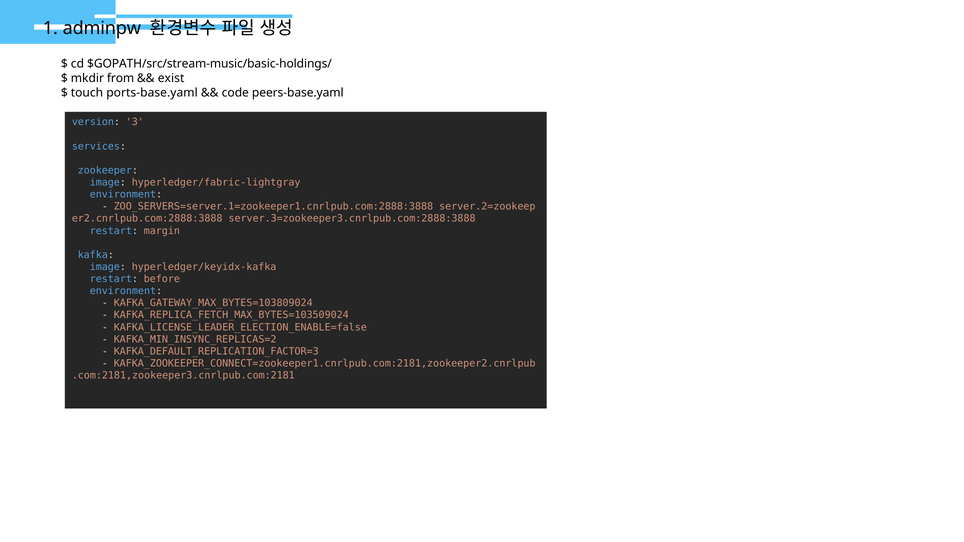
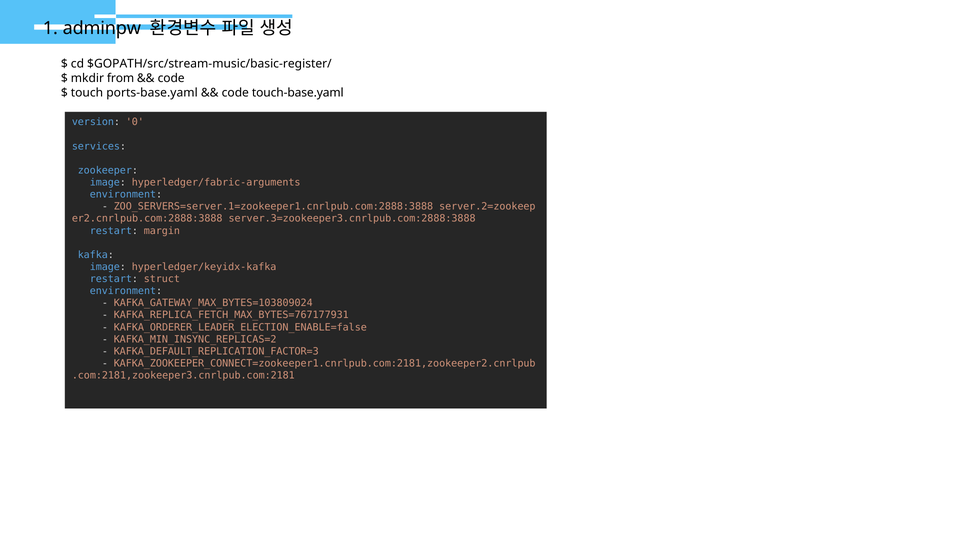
$GOPATH/src/stream-music/basic-holdings/: $GOPATH/src/stream-music/basic-holdings/ -> $GOPATH/src/stream-music/basic-register/
exist at (171, 78): exist -> code
peers-base.yaml: peers-base.yaml -> touch-base.yaml
3: 3 -> 0
hyperledger/fabric-lightgray: hyperledger/fabric-lightgray -> hyperledger/fabric-arguments
before: before -> struct
KAFKA_REPLICA_FETCH_MAX_BYTES=103509024: KAFKA_REPLICA_FETCH_MAX_BYTES=103509024 -> KAFKA_REPLICA_FETCH_MAX_BYTES=767177931
KAFKA_LICENSE_LEADER_ELECTION_ENABLE=false: KAFKA_LICENSE_LEADER_ELECTION_ENABLE=false -> KAFKA_ORDERER_LEADER_ELECTION_ENABLE=false
